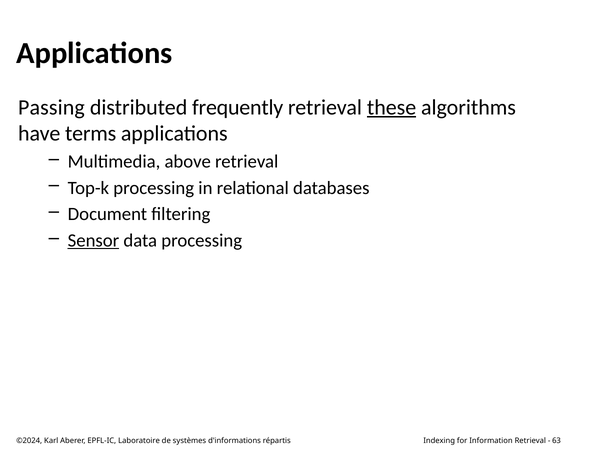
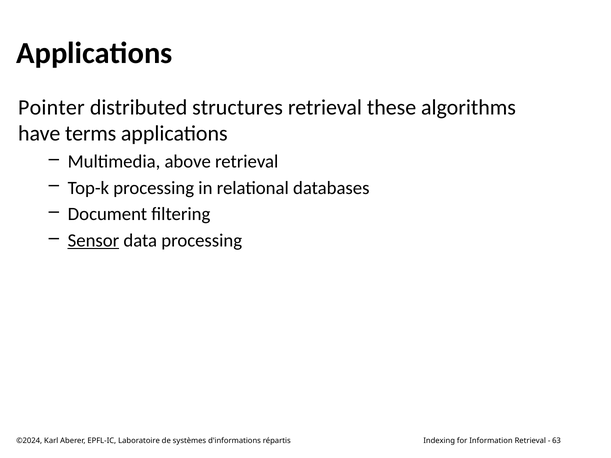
Passing: Passing -> Pointer
frequently: frequently -> structures
these underline: present -> none
